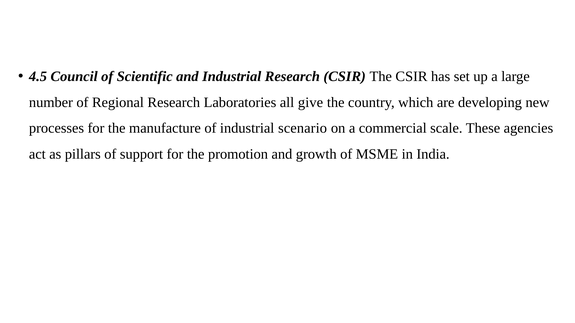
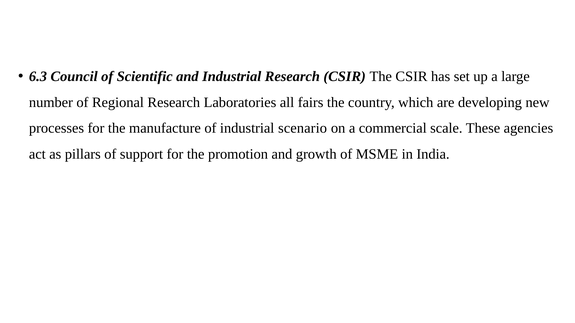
4.5: 4.5 -> 6.3
give: give -> fairs
